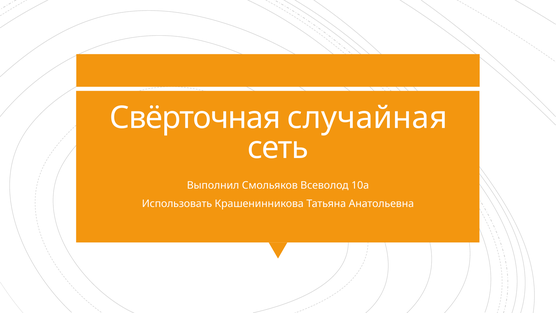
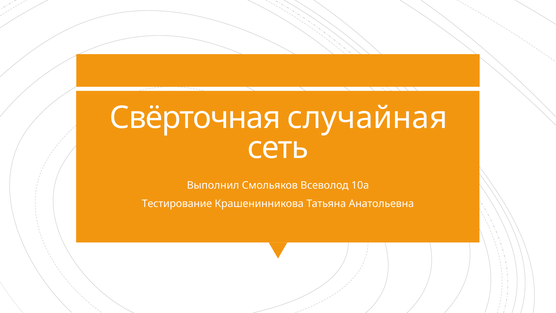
Использовать: Использовать -> Тестирование
